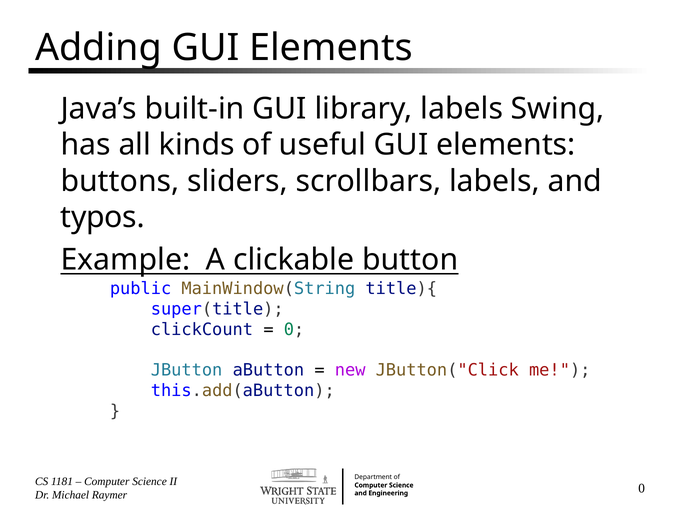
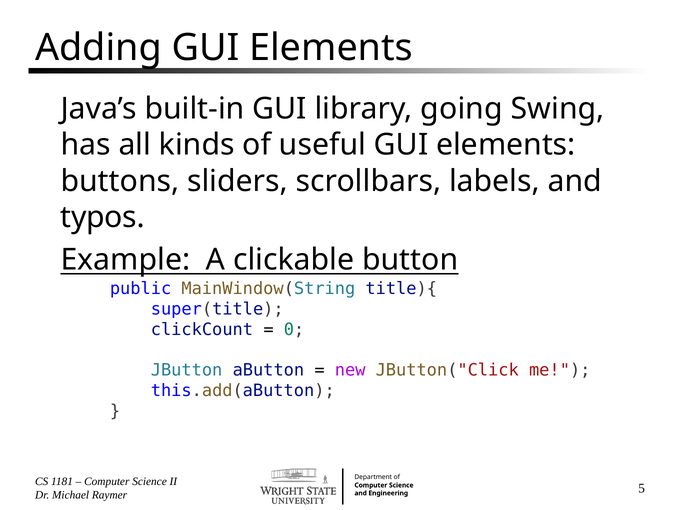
library labels: labels -> going
0 at (642, 488): 0 -> 5
